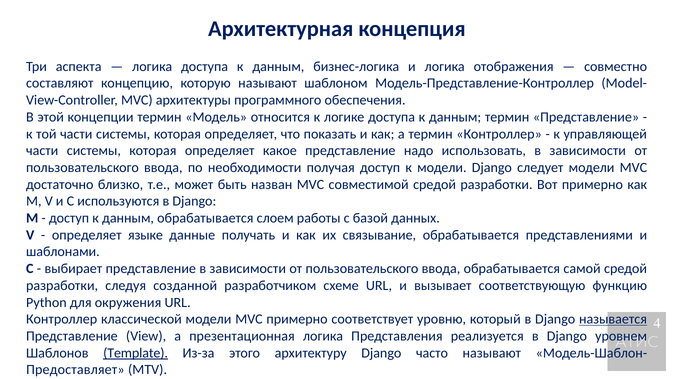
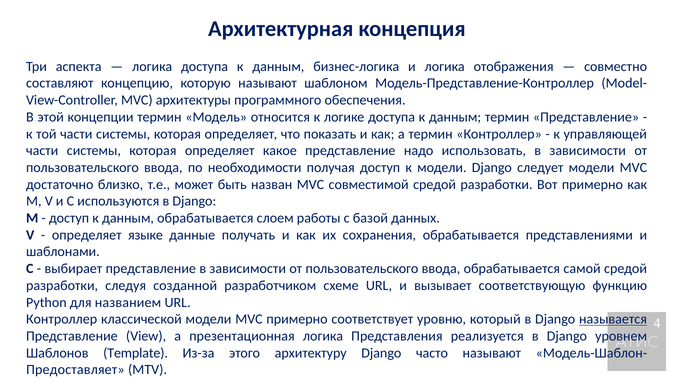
связывание: связывание -> сохранения
окружения: окружения -> названием
Template underline: present -> none
